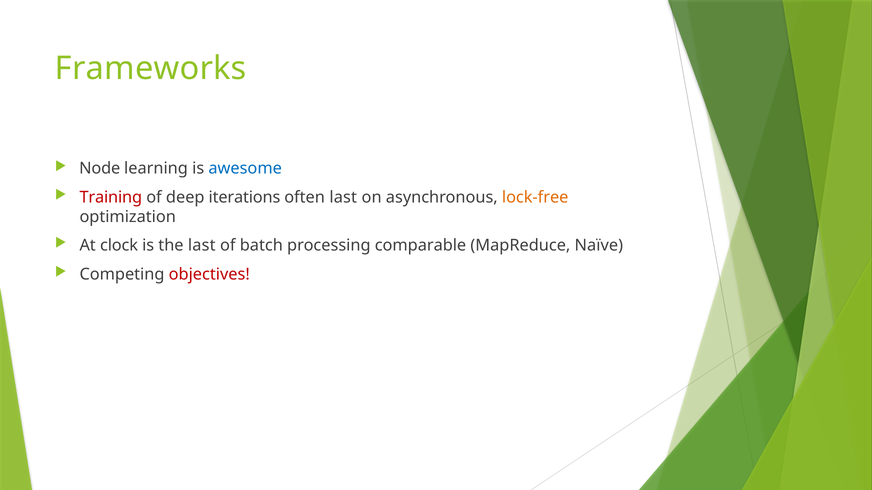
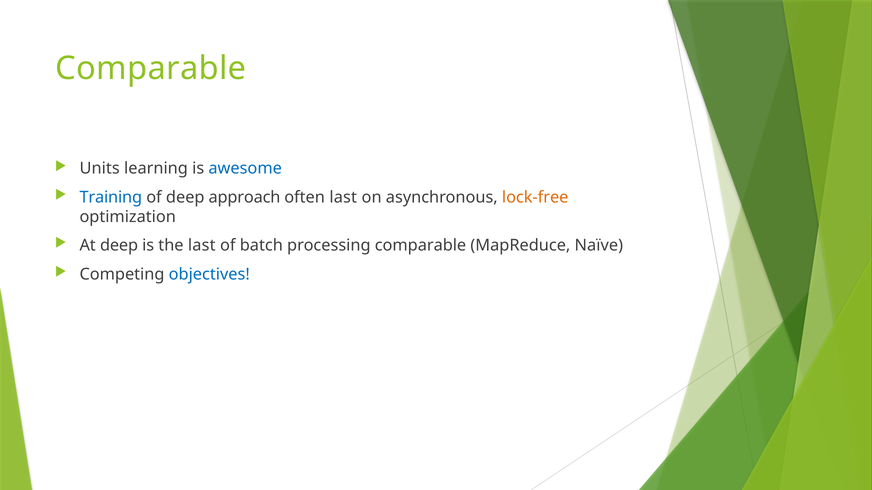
Frameworks at (151, 69): Frameworks -> Comparable
Node: Node -> Units
Training colour: red -> blue
iterations: iterations -> approach
At clock: clock -> deep
objectives colour: red -> blue
